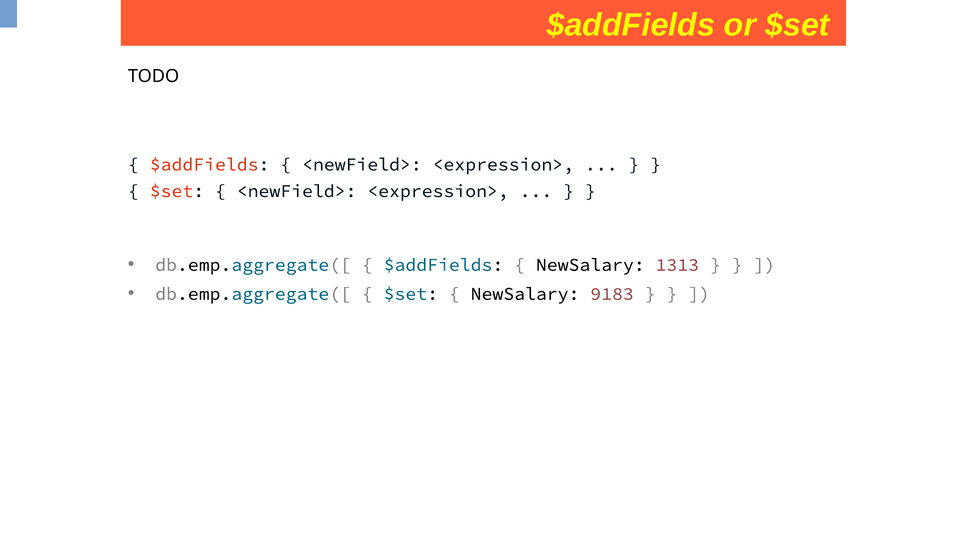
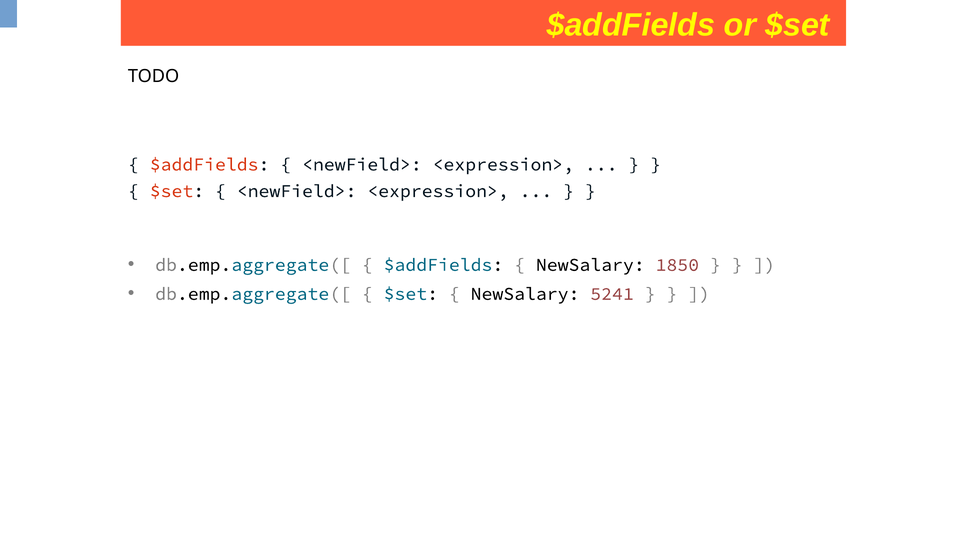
1313: 1313 -> 1850
9183: 9183 -> 5241
